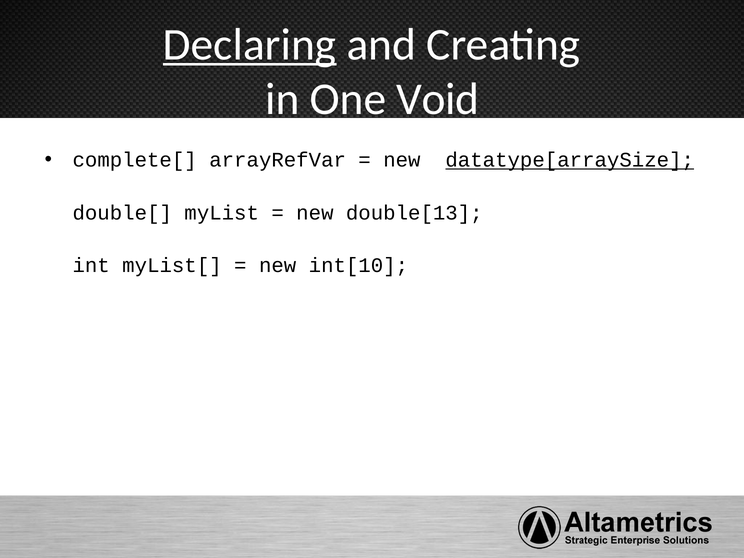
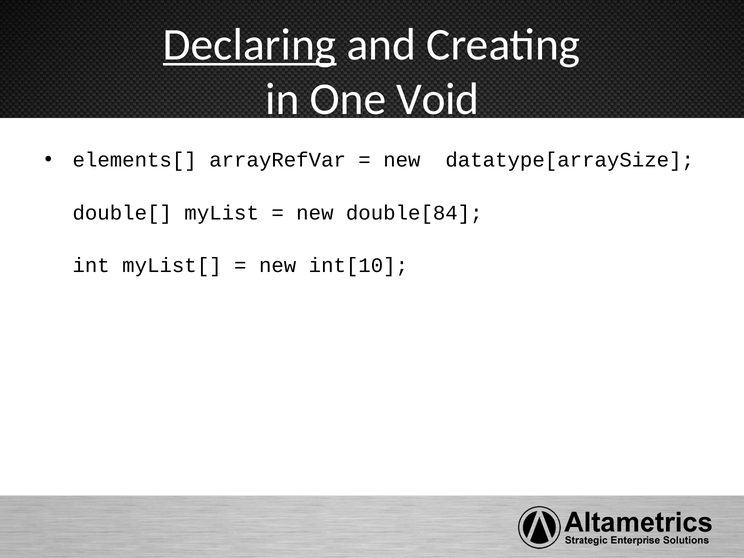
complete[: complete[ -> elements[
datatype[arraySize underline: present -> none
double[13: double[13 -> double[84
